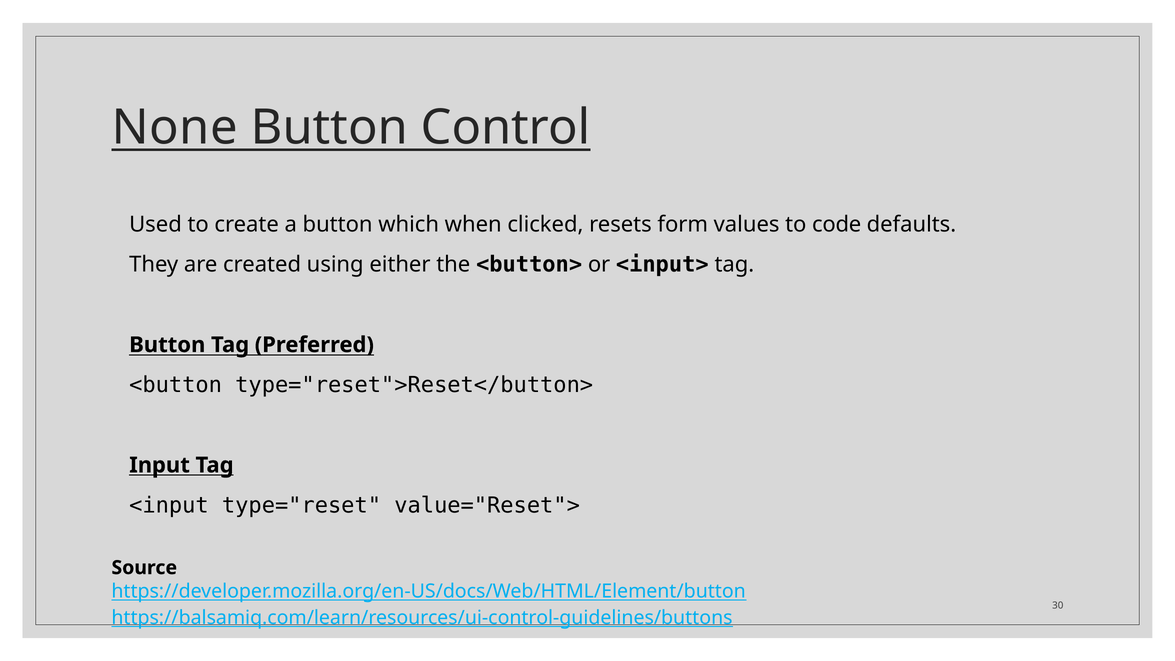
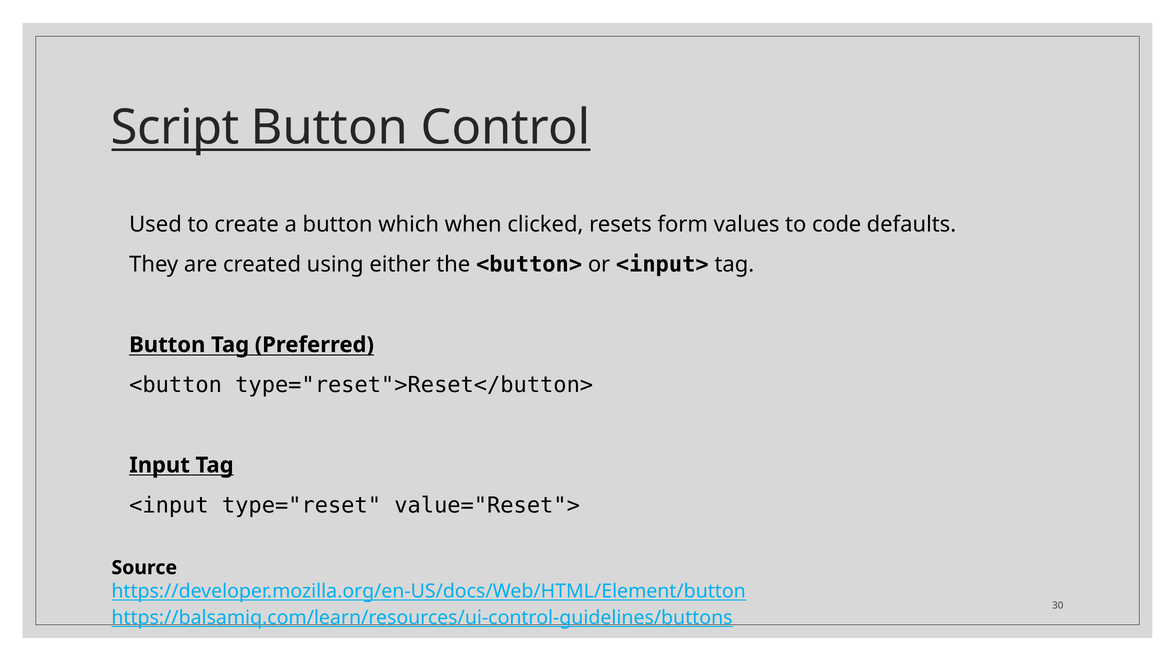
None: None -> Script
